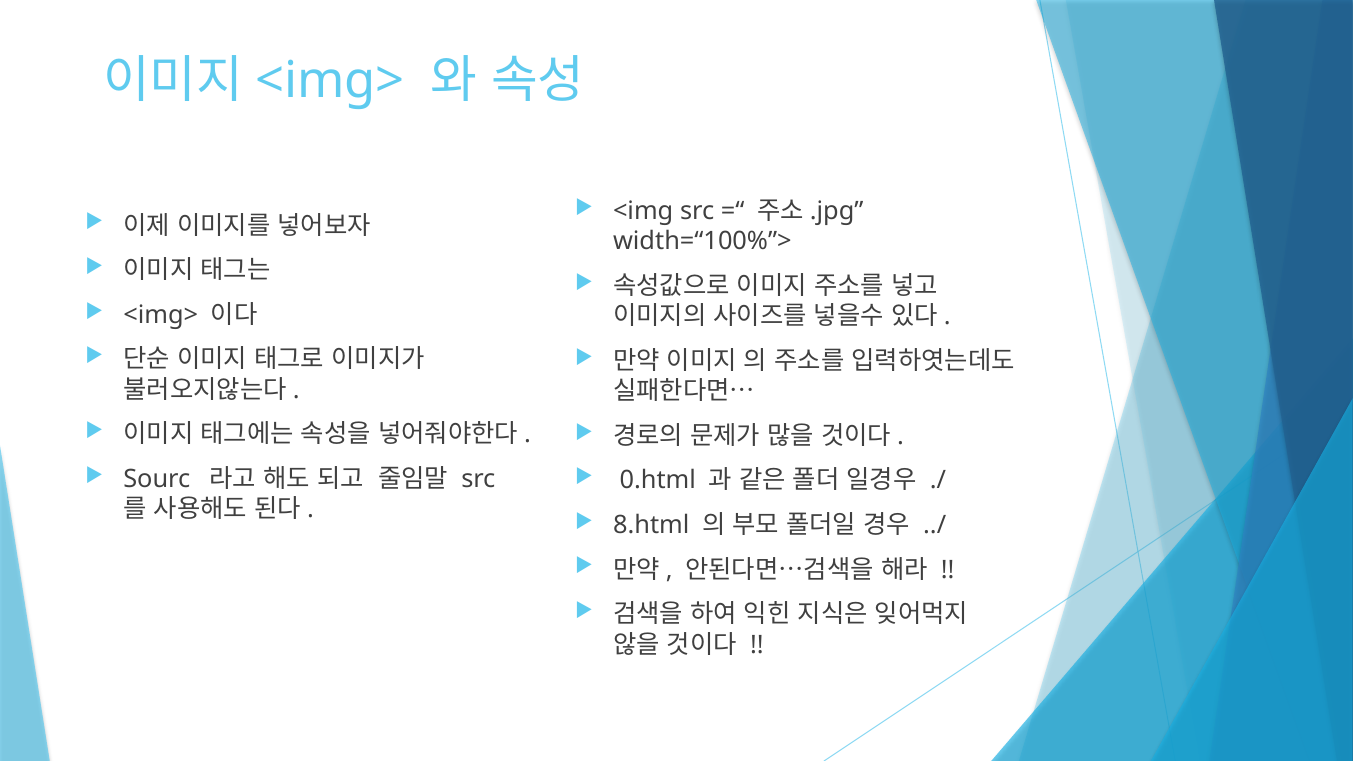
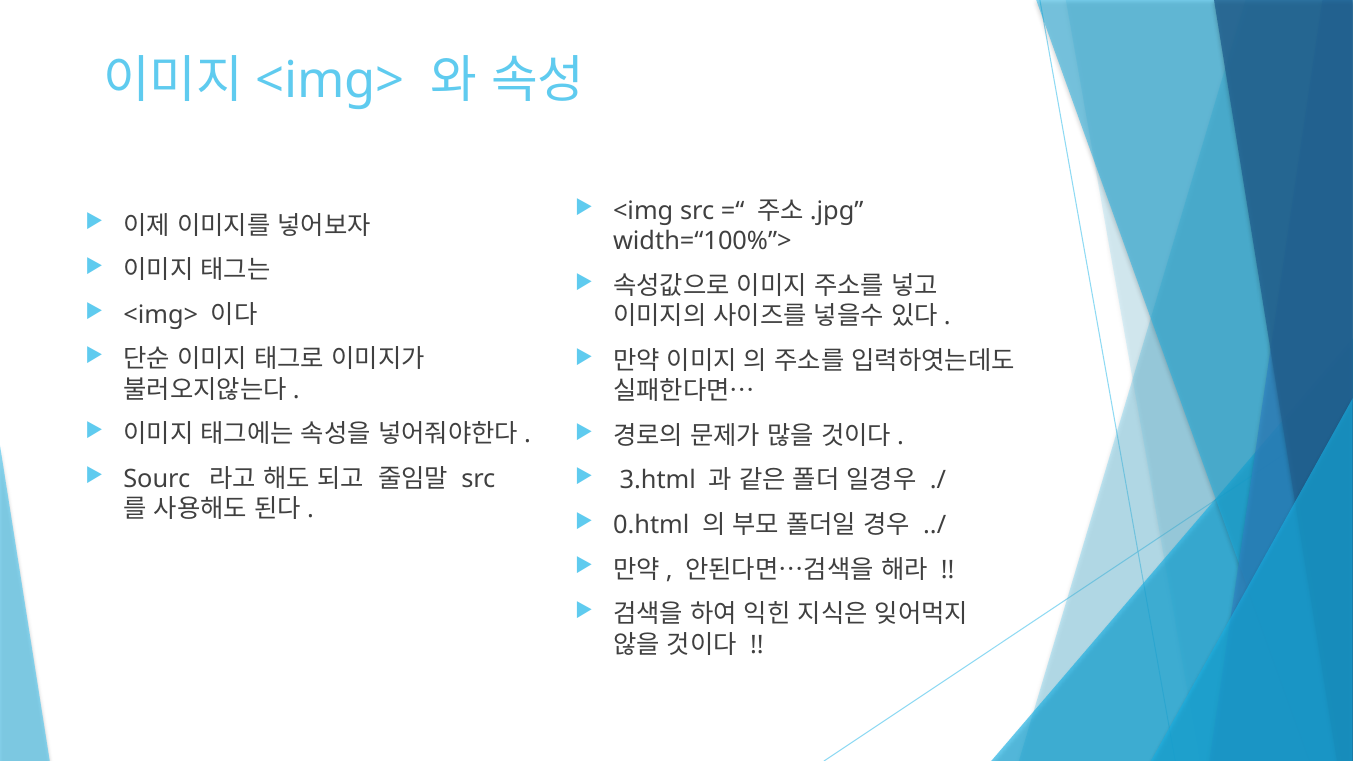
0.html: 0.html -> 3.html
8.html: 8.html -> 0.html
